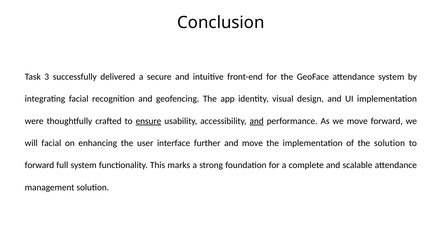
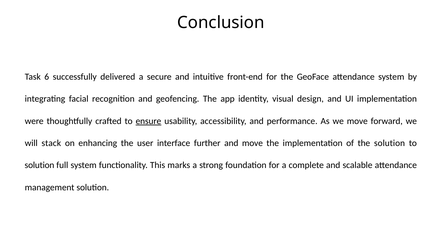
3: 3 -> 6
and at (257, 121) underline: present -> none
will facial: facial -> stack
forward at (39, 165): forward -> solution
